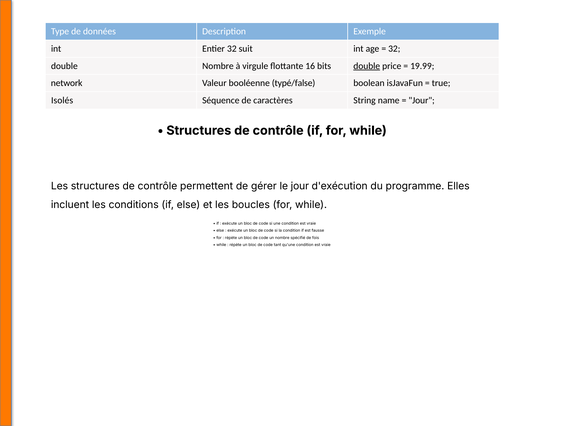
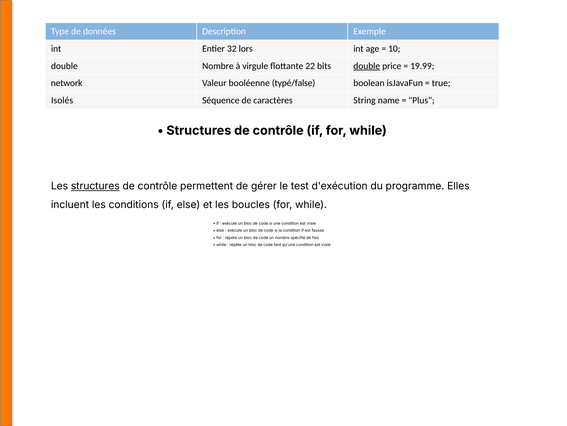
suit: suit -> lors
32 at (394, 49): 32 -> 10
16: 16 -> 22
Jour at (422, 100): Jour -> Plus
structures at (95, 186) underline: none -> present
le jour: jour -> test
